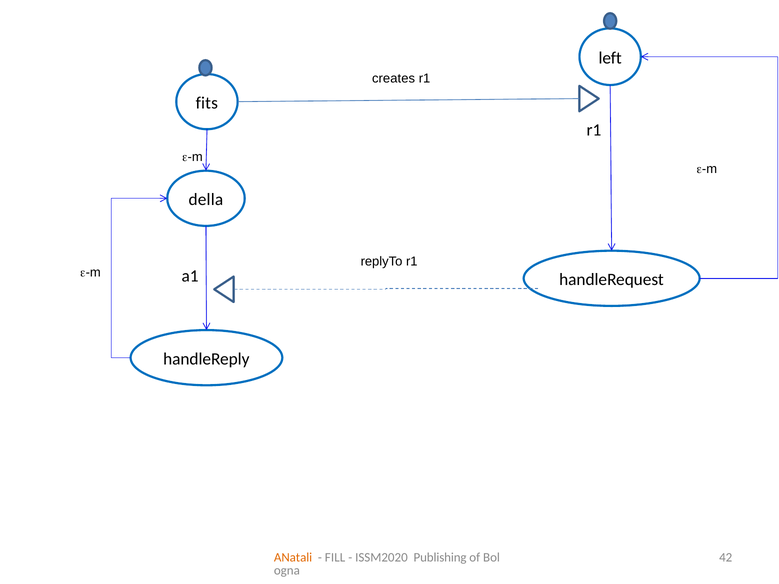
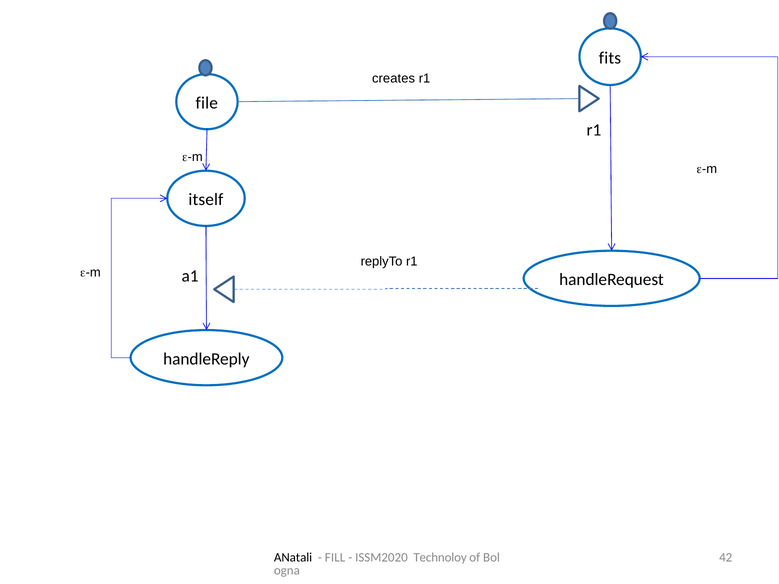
left: left -> fits
fits: fits -> file
della: della -> itself
ANatali colour: orange -> black
Publishing: Publishing -> Technoloy
